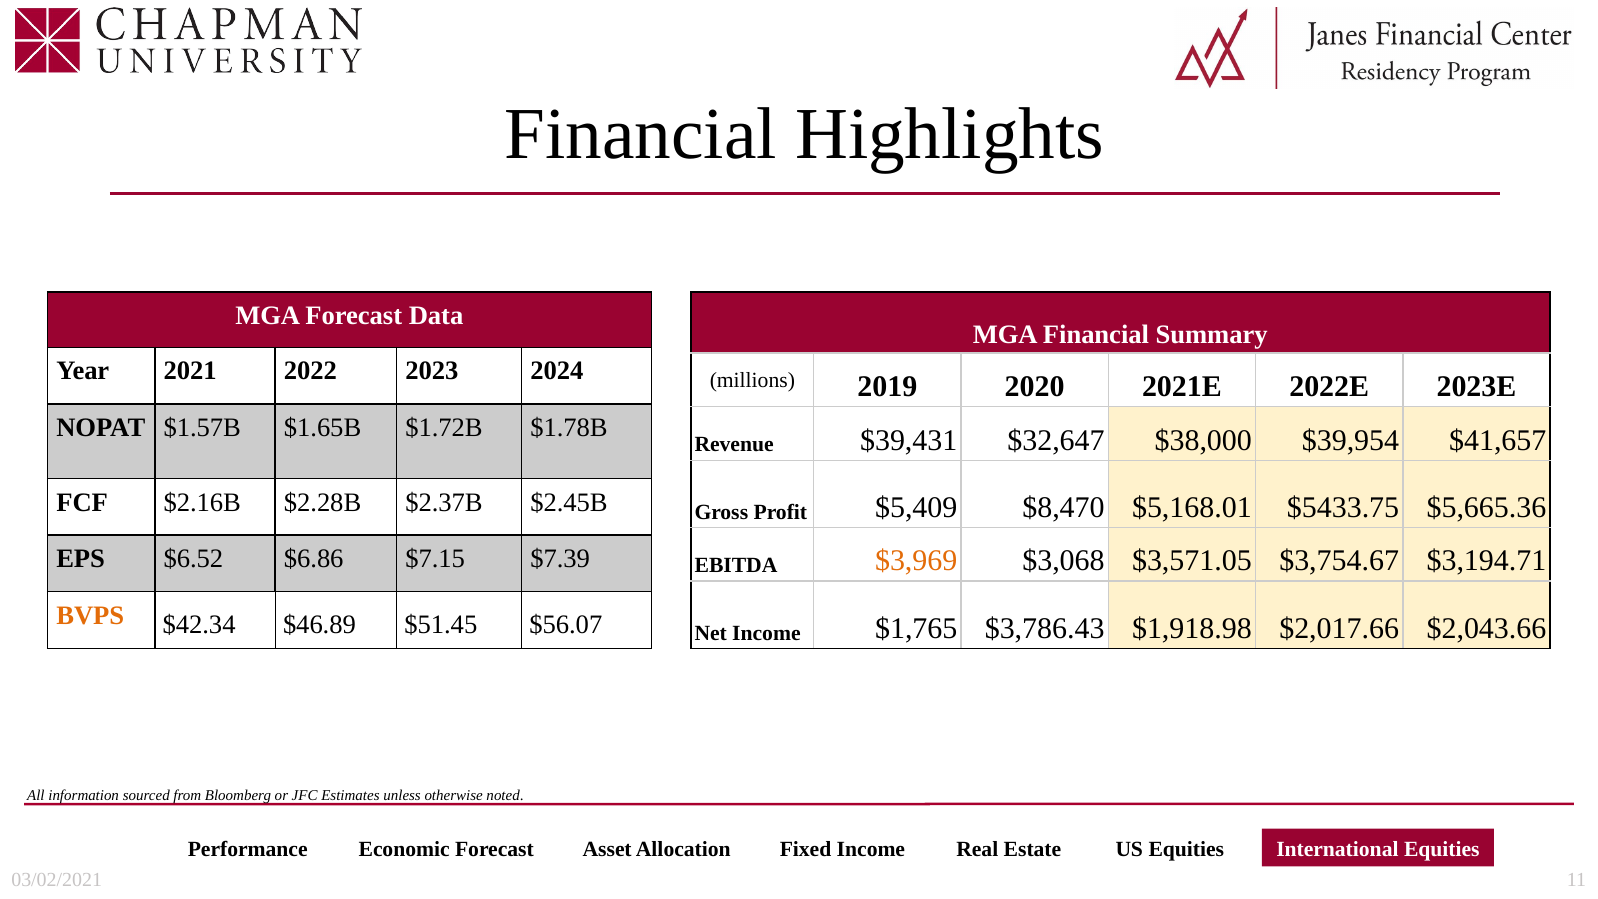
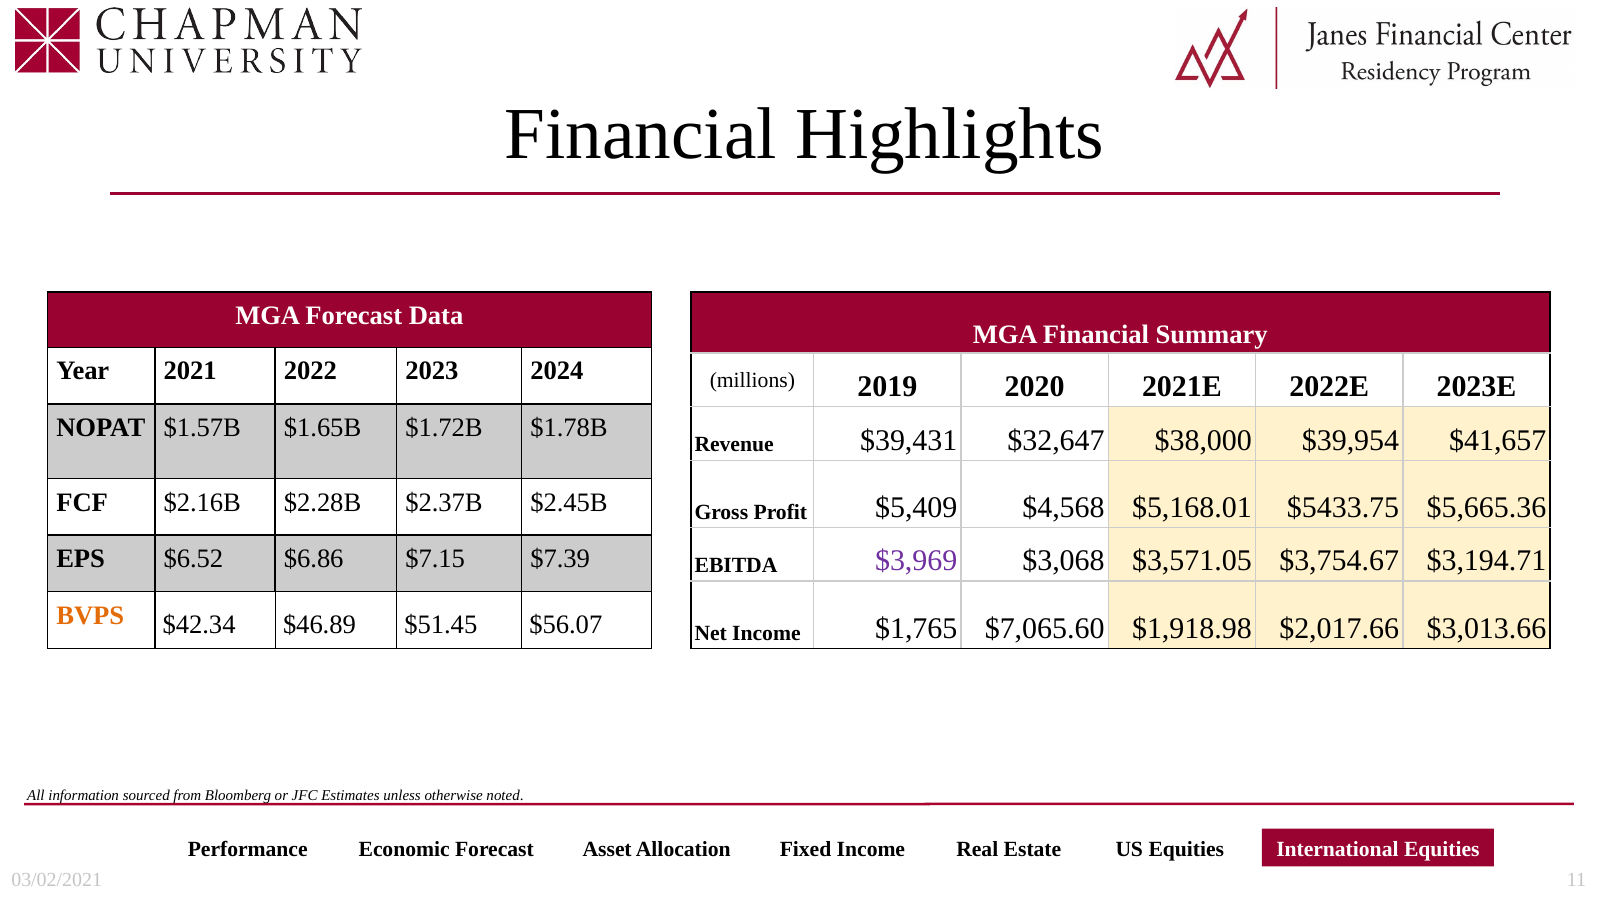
$8,470: $8,470 -> $4,568
$3,969 colour: orange -> purple
$3,786.43: $3,786.43 -> $7,065.60
$2,043.66: $2,043.66 -> $3,013.66
